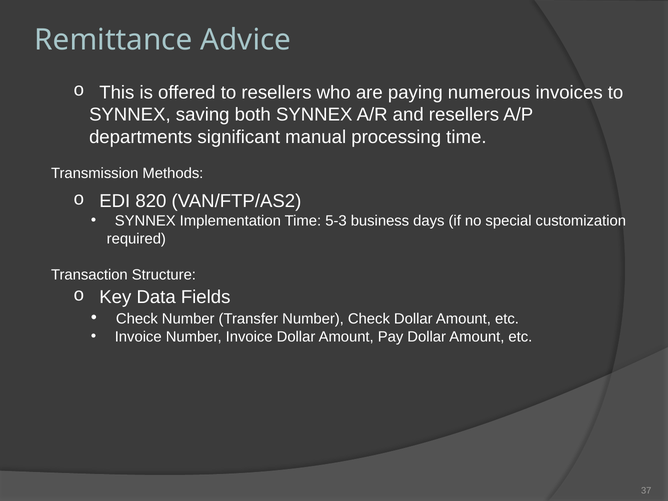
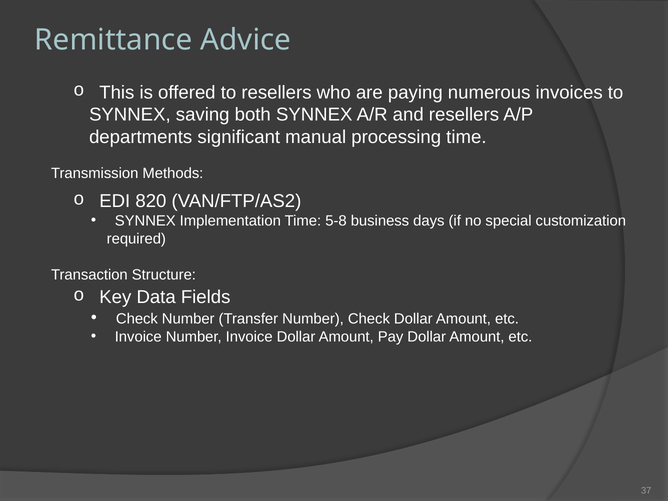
5-3: 5-3 -> 5-8
